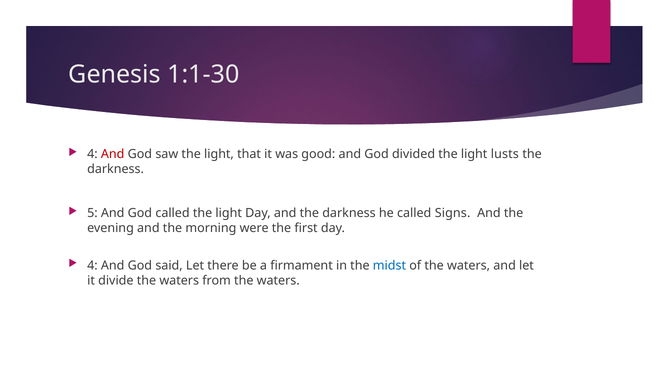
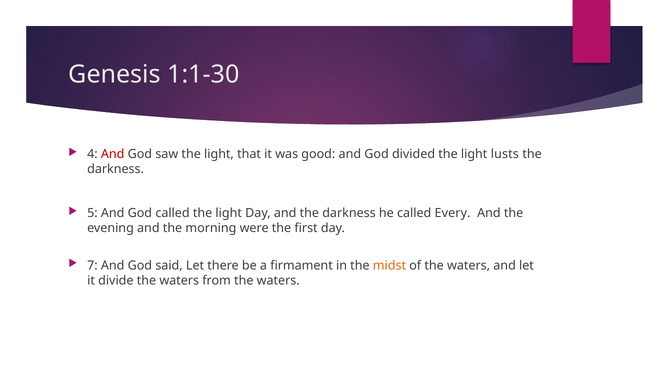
Signs: Signs -> Every
4 at (92, 265): 4 -> 7
midst colour: blue -> orange
